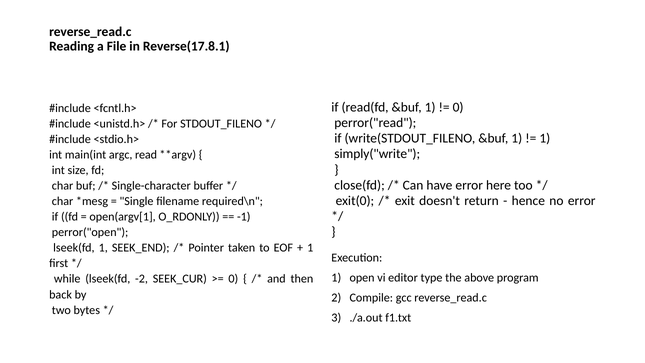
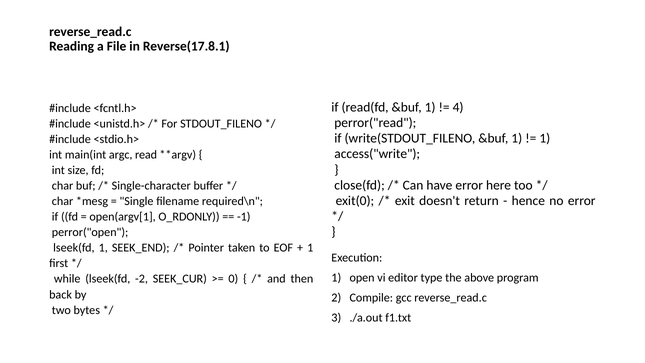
0 at (458, 107): 0 -> 4
simply("write: simply("write -> access("write
